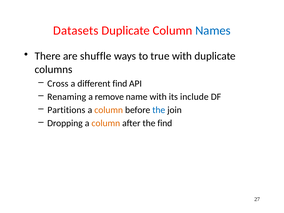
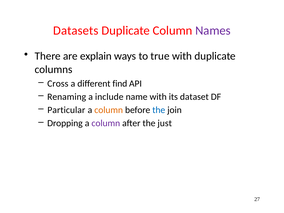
Names colour: blue -> purple
shuffle: shuffle -> explain
remove: remove -> include
include: include -> dataset
Partitions: Partitions -> Particular
column at (106, 123) colour: orange -> purple
the find: find -> just
